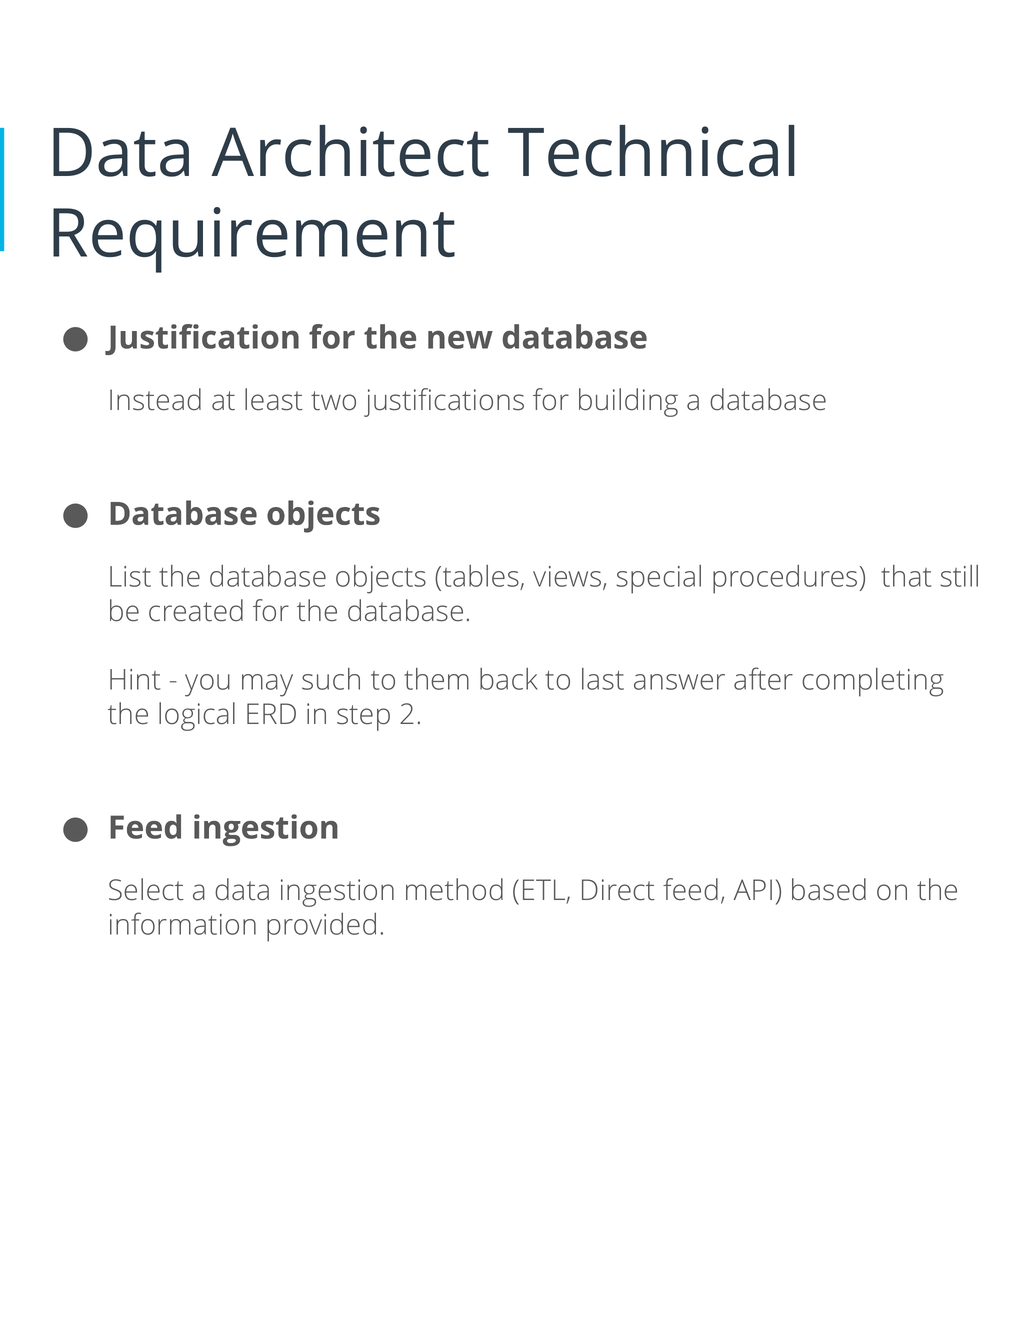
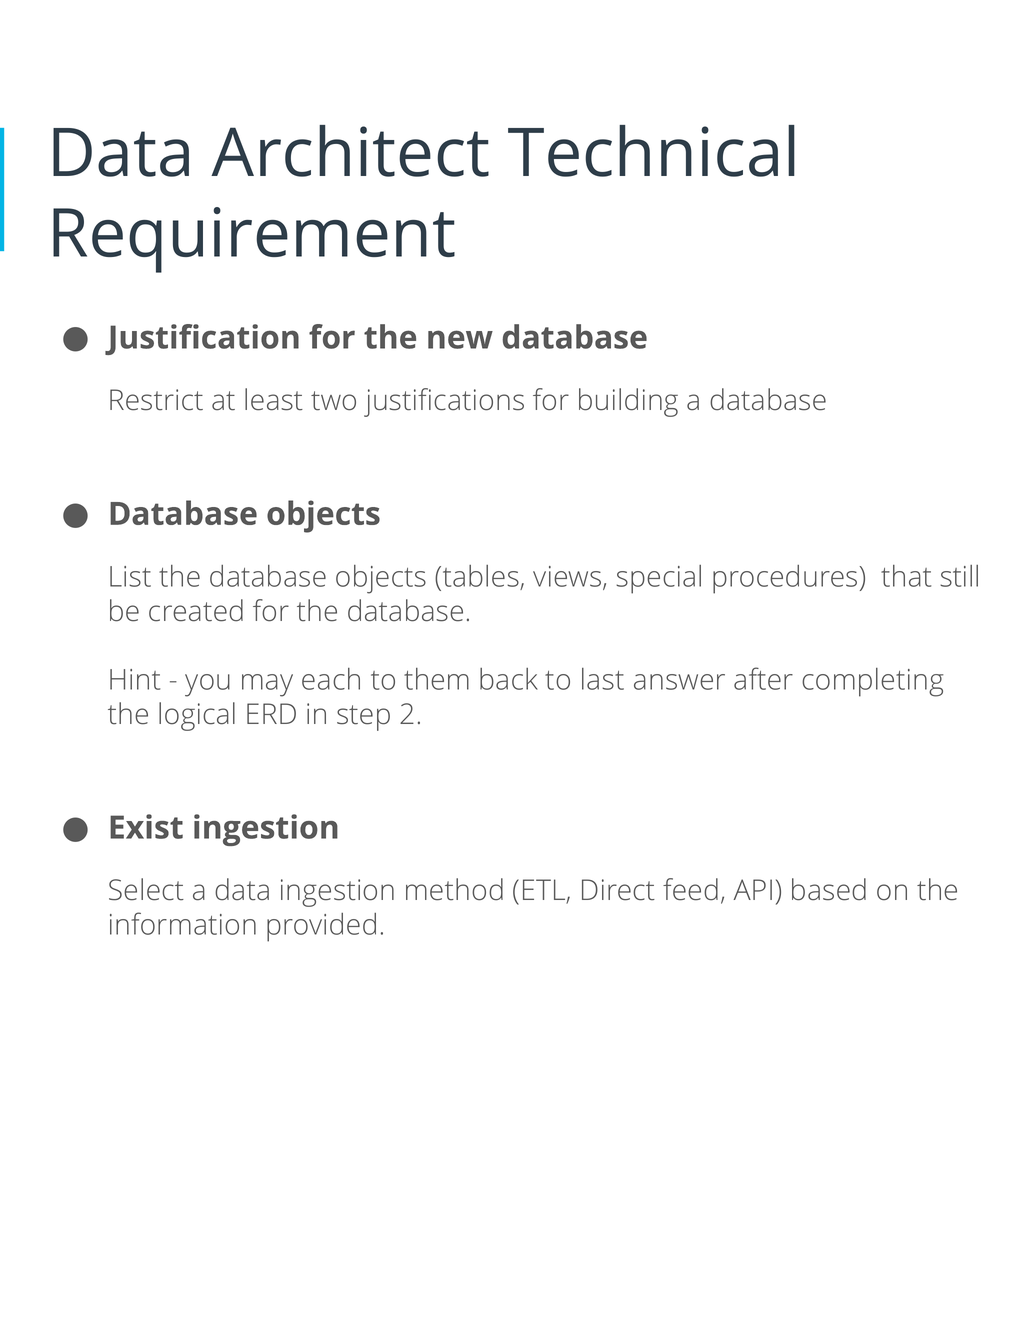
Instead: Instead -> Restrict
such: such -> each
Feed at (146, 828): Feed -> Exist
